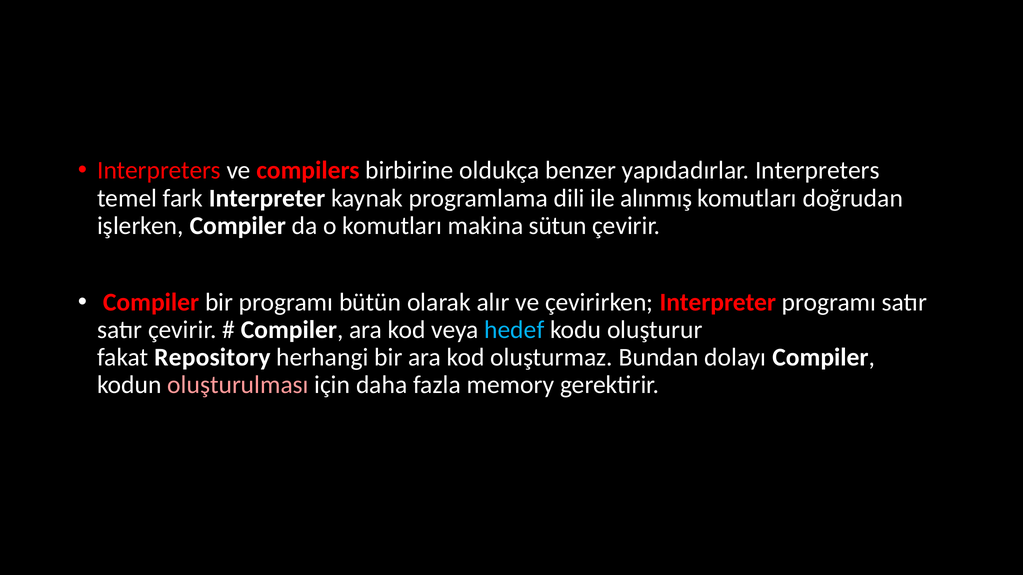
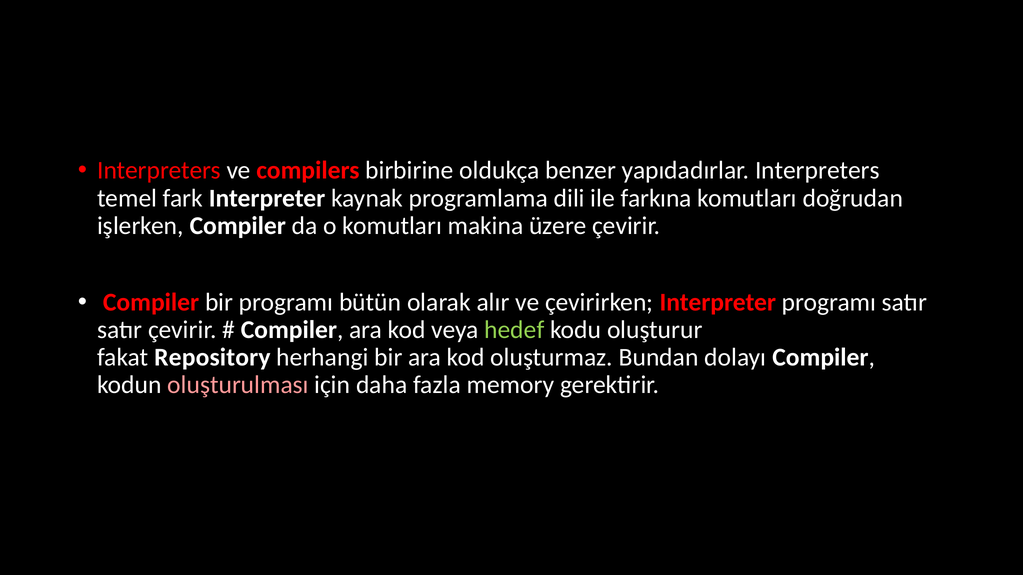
alınmış: alınmış -> farkına
sütun: sütun -> üzere
hedef colour: light blue -> light green
